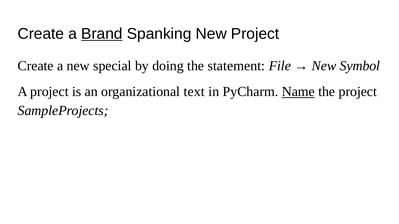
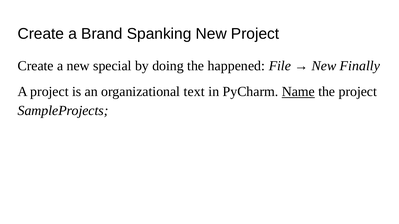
Brand underline: present -> none
statement: statement -> happened
Symbol: Symbol -> Finally
